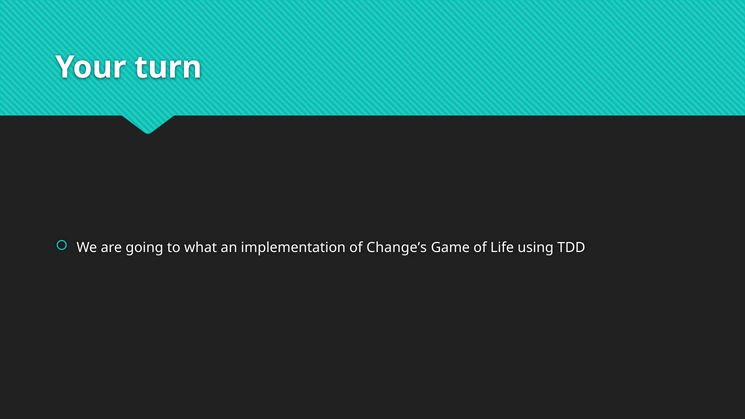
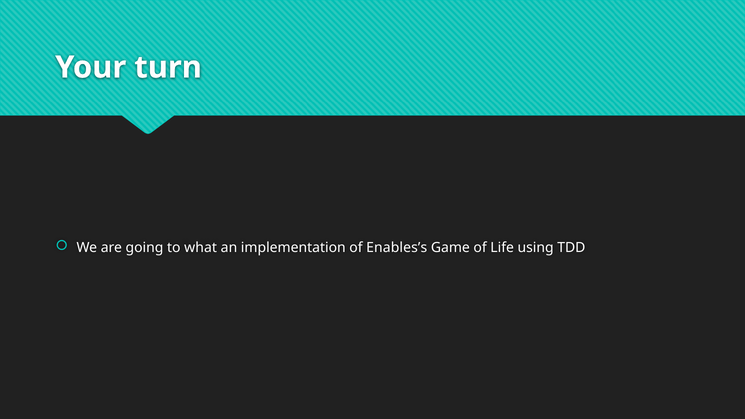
Change’s: Change’s -> Enables’s
